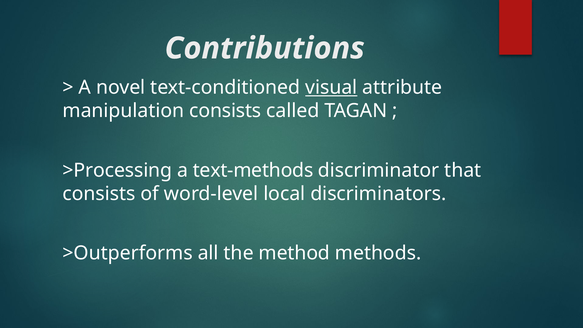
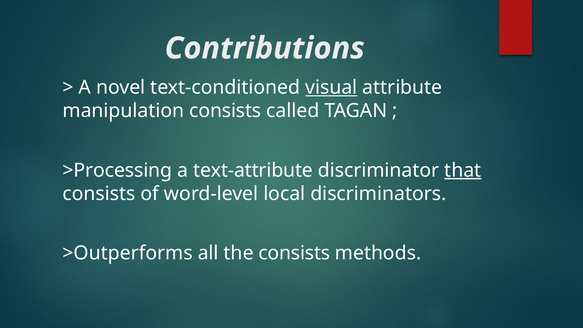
text-methods: text-methods -> text-attribute
that underline: none -> present
the method: method -> consists
